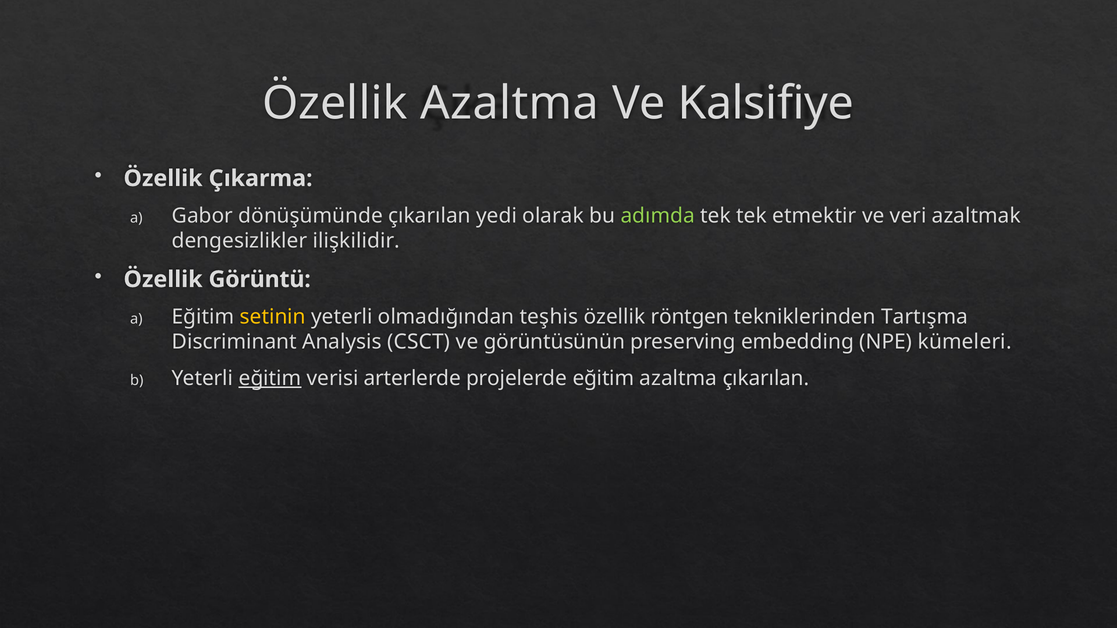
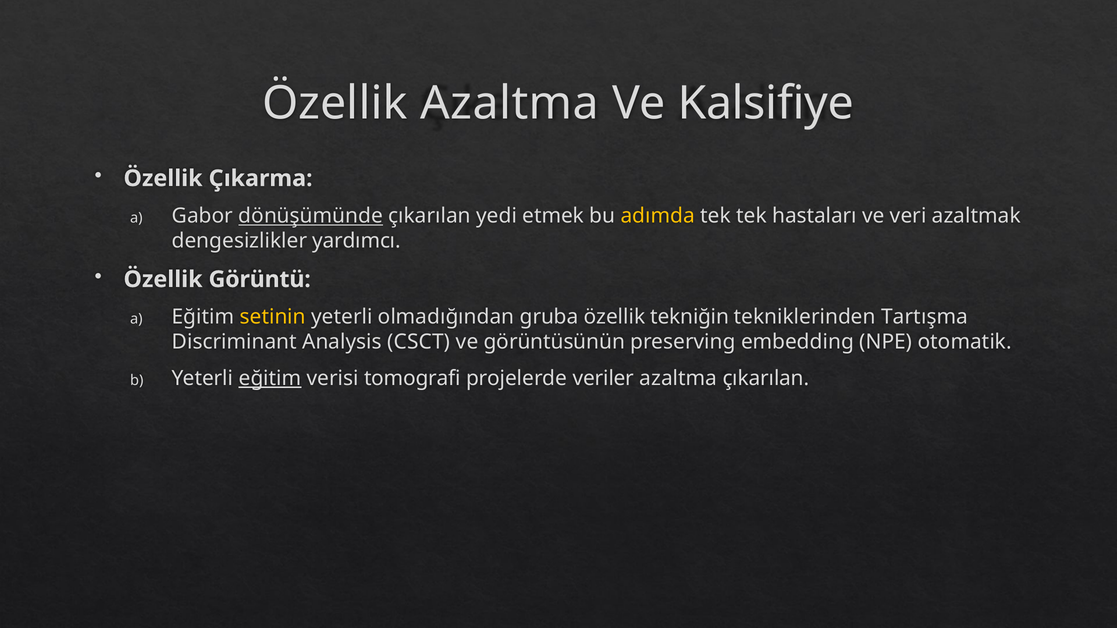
dönüşümünde underline: none -> present
olarak: olarak -> etmek
adımda colour: light green -> yellow
etmektir: etmektir -> hastaları
ilişkilidir: ilişkilidir -> yardımcı
teşhis: teşhis -> gruba
röntgen: röntgen -> tekniğin
kümeleri: kümeleri -> otomatik
arterlerde: arterlerde -> tomografi
projelerde eğitim: eğitim -> veriler
